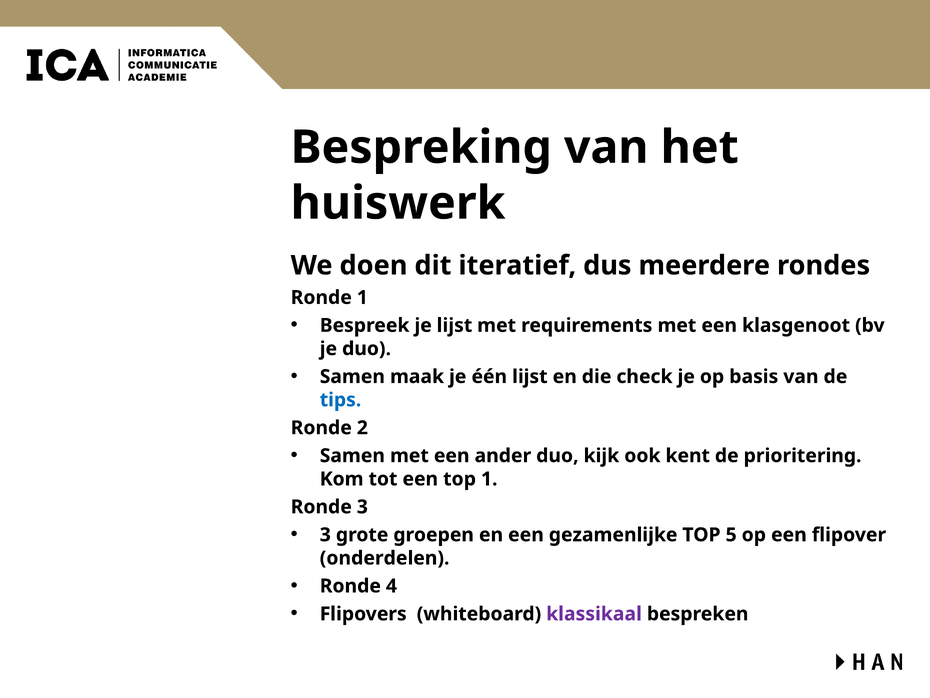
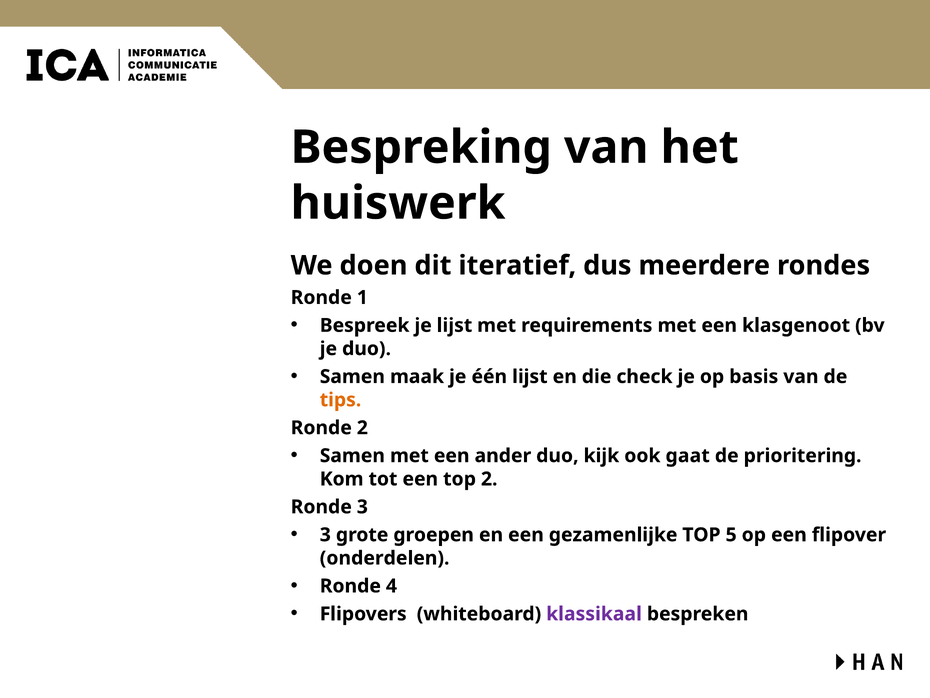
tips colour: blue -> orange
kent: kent -> gaat
top 1: 1 -> 2
